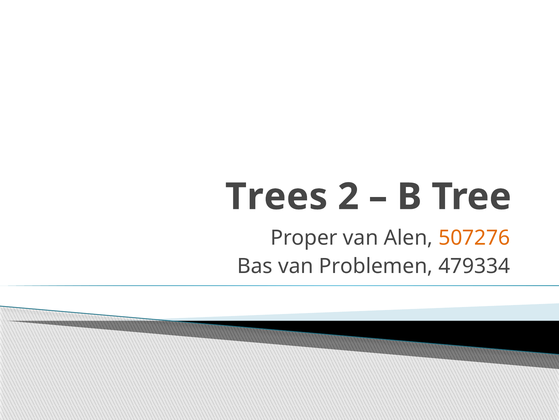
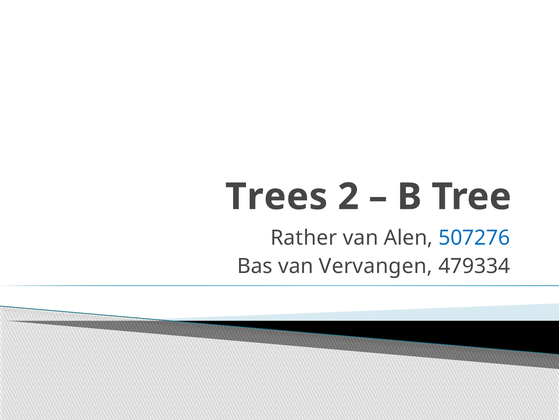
Proper: Proper -> Rather
507276 colour: orange -> blue
Problemen: Problemen -> Vervangen
